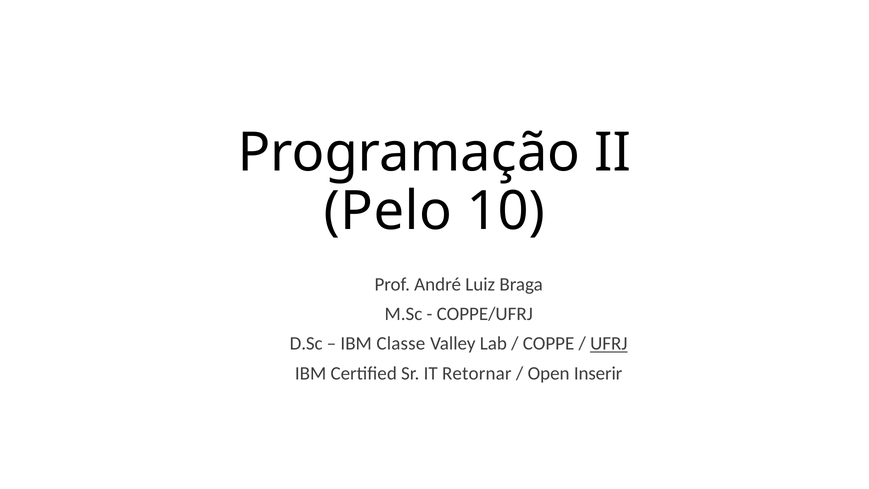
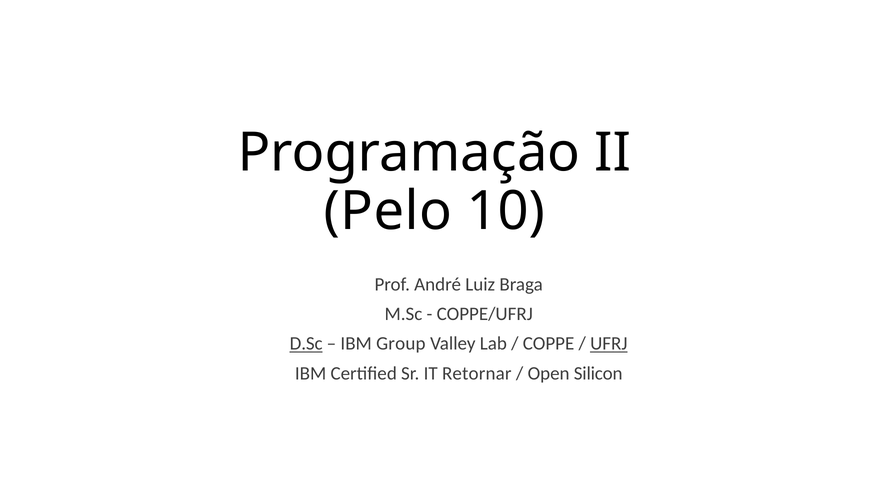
D.Sc underline: none -> present
Classe: Classe -> Group
Inserir: Inserir -> Silicon
